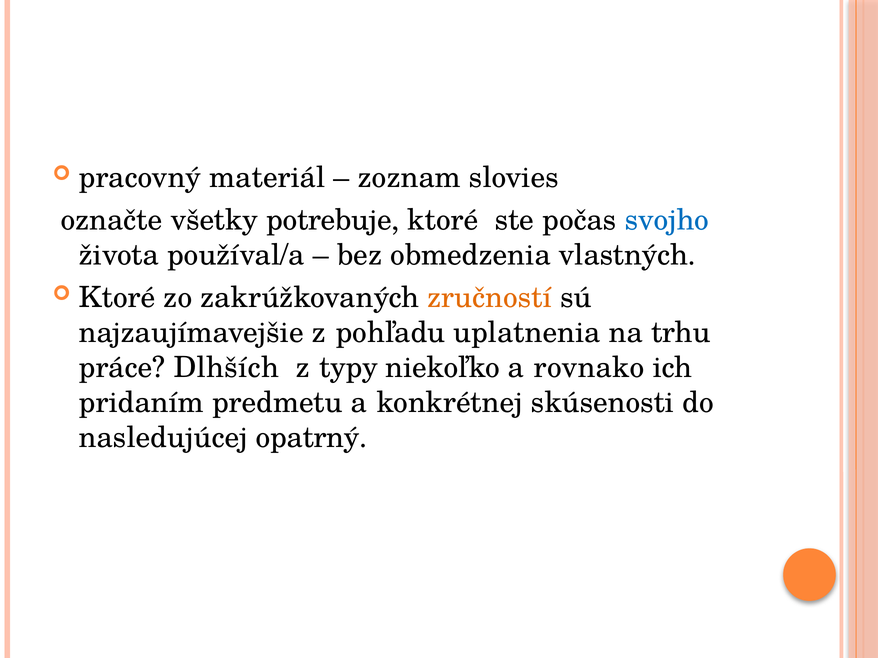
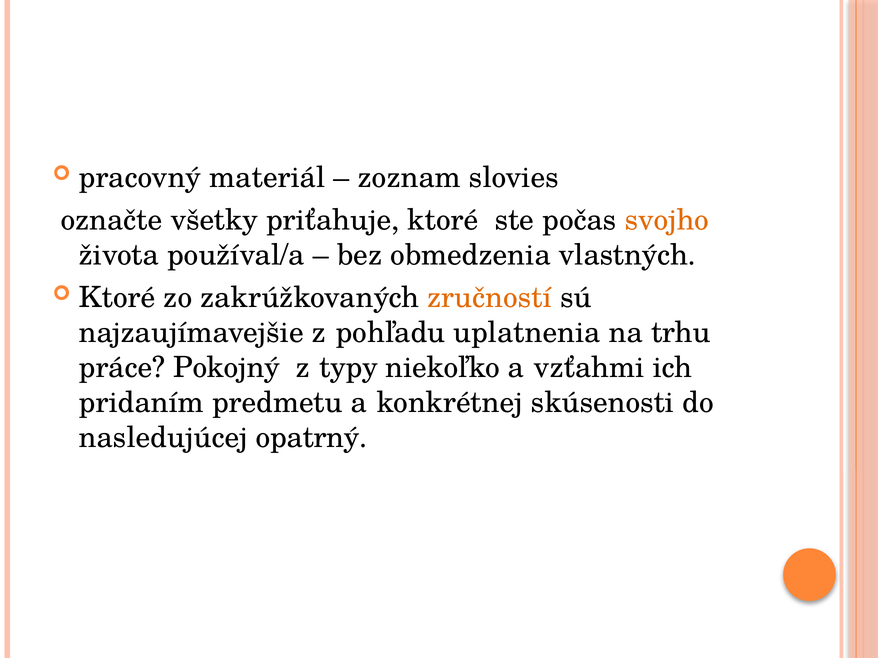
potrebuje: potrebuje -> priťahuje
svojho colour: blue -> orange
Dlhších: Dlhších -> Pokojný
rovnako: rovnako -> vzťahmi
